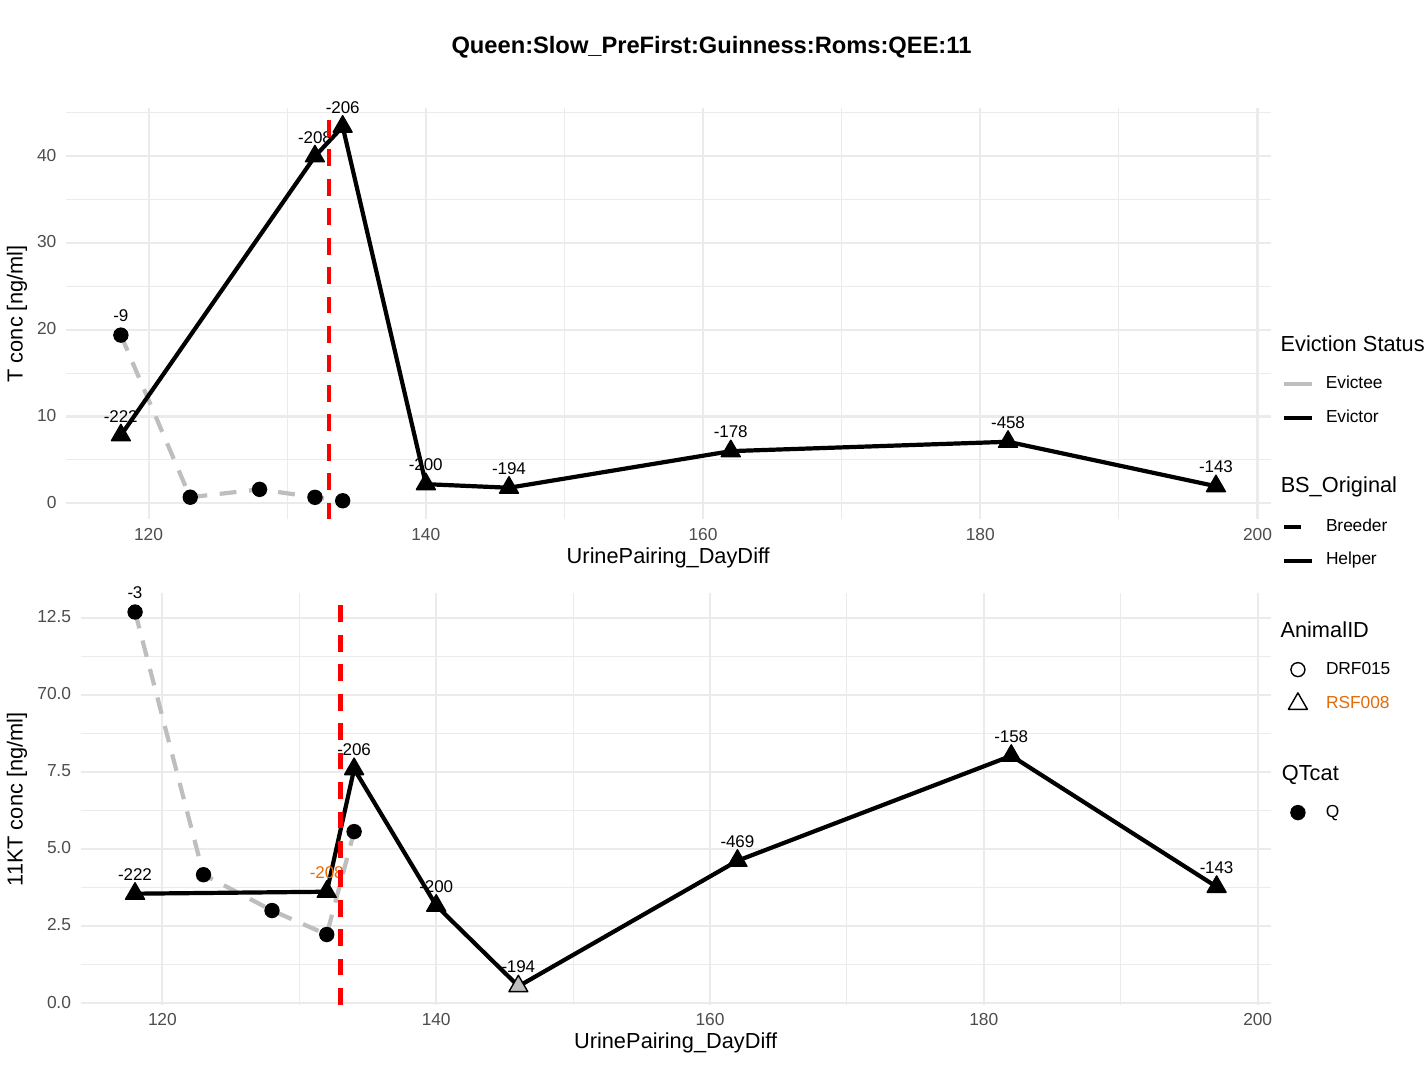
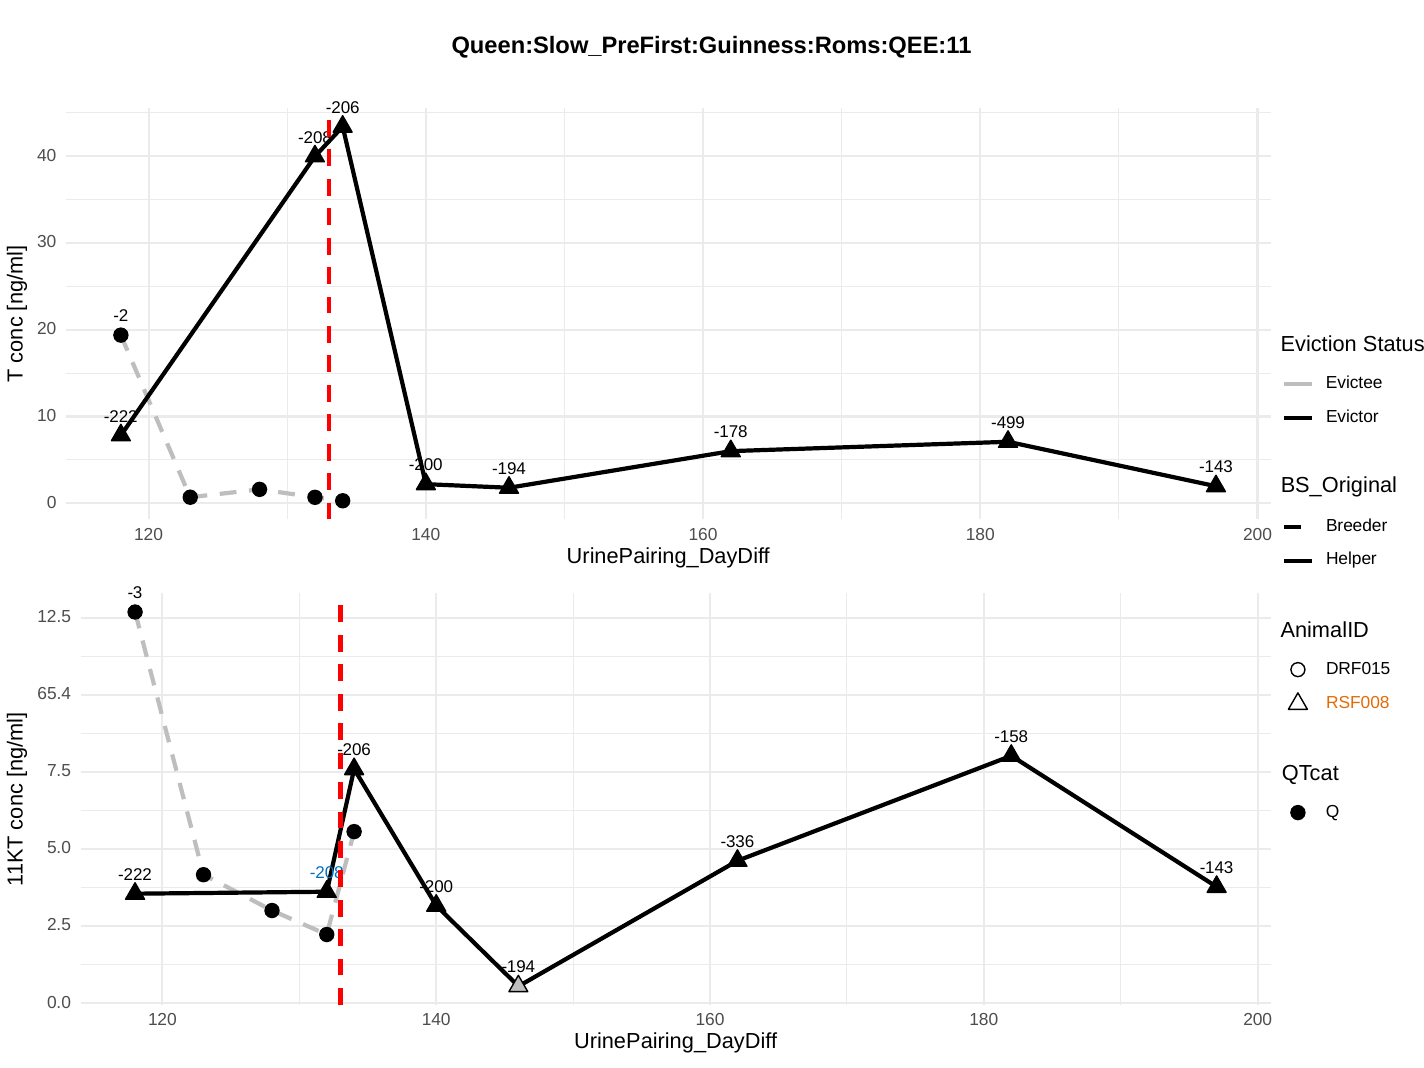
-9: -9 -> -2
-458: -458 -> -499
70.0: 70.0 -> 65.4
-469: -469 -> -336
-208 at (327, 873) colour: orange -> blue
